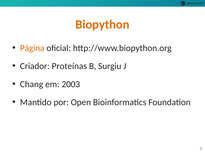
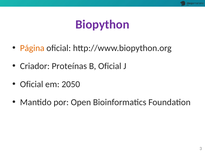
Biopython colour: orange -> purple
B Surgiu: Surgiu -> Oficial
Chang at (32, 84): Chang -> Oficial
2003: 2003 -> 2050
